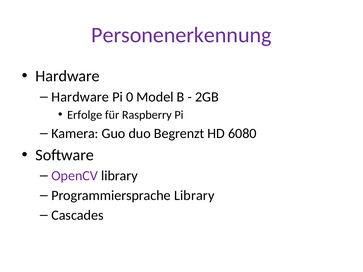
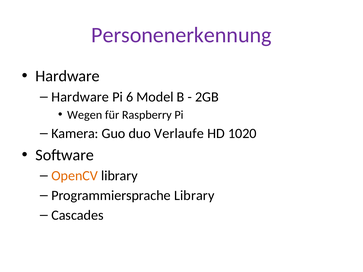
0: 0 -> 6
Erfolge: Erfolge -> Wegen
Begrenzt: Begrenzt -> Verlaufe
6080: 6080 -> 1020
OpenCV colour: purple -> orange
